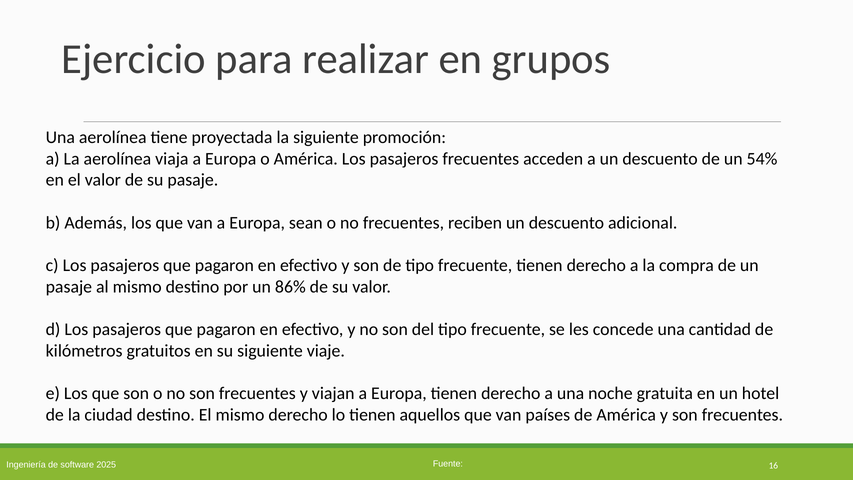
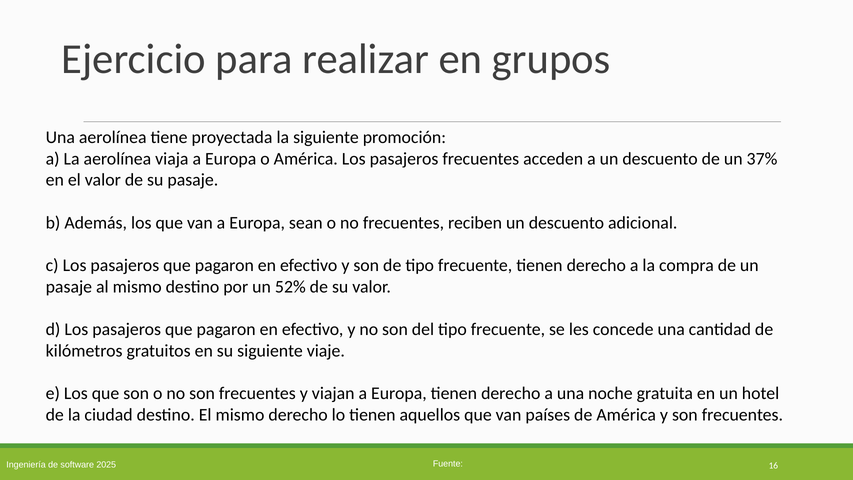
54%: 54% -> 37%
86%: 86% -> 52%
